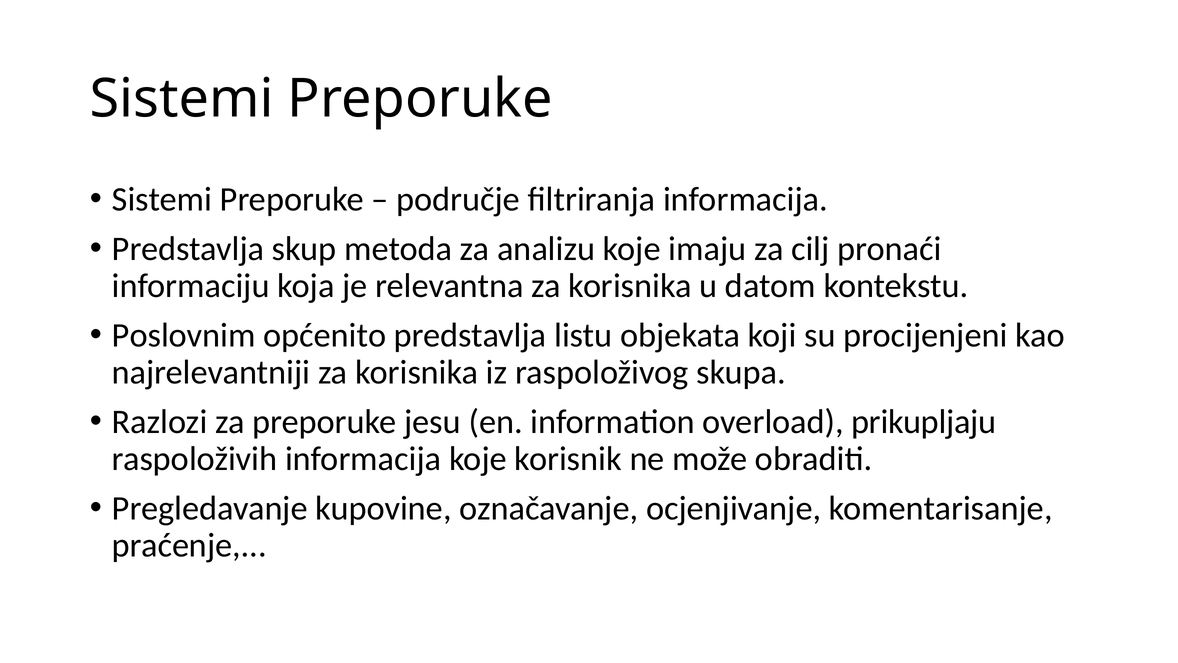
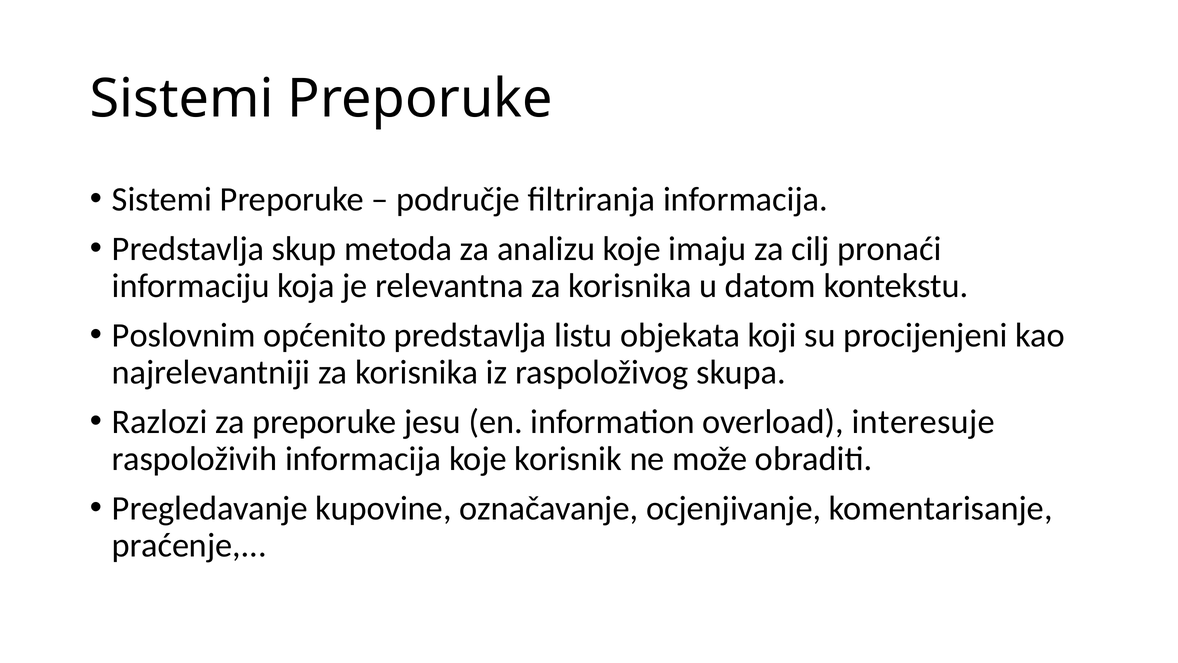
prikupljaju: prikupljaju -> interesuje
